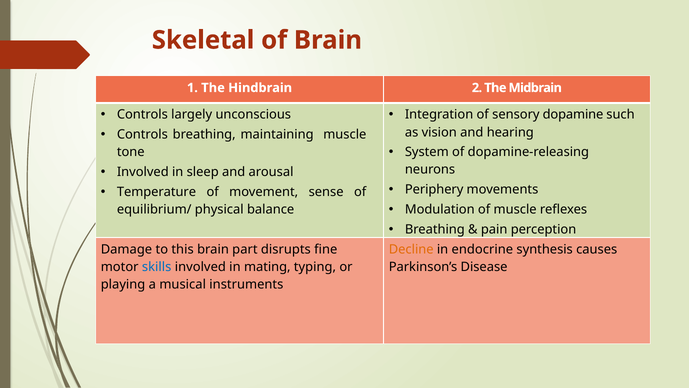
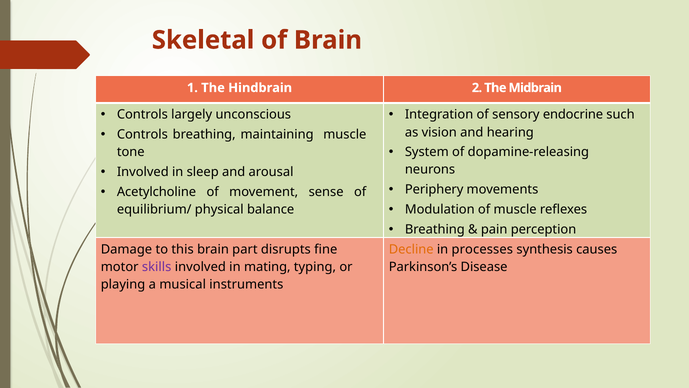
dopamine: dopamine -> endocrine
Temperature: Temperature -> Acetylcholine
endocrine: endocrine -> processes
skills colour: blue -> purple
